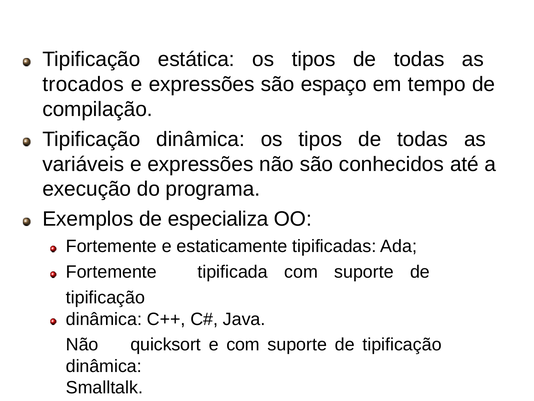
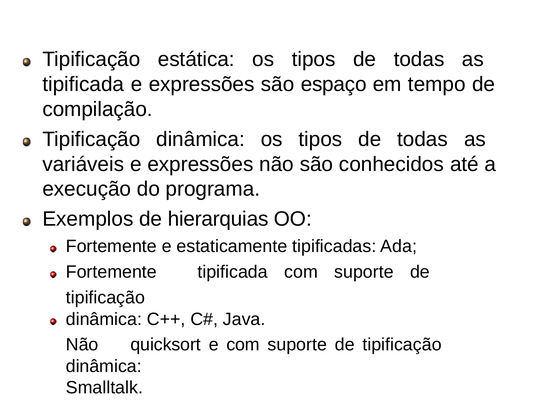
trocados at (83, 84): trocados -> tipificada
especializa: especializa -> hierarquias
